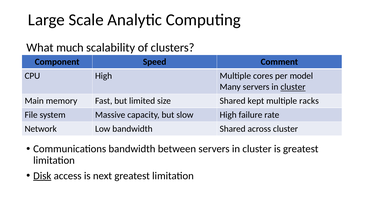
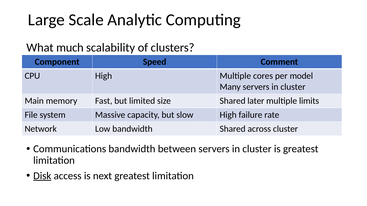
cluster at (293, 87) underline: present -> none
kept: kept -> later
racks: racks -> limits
